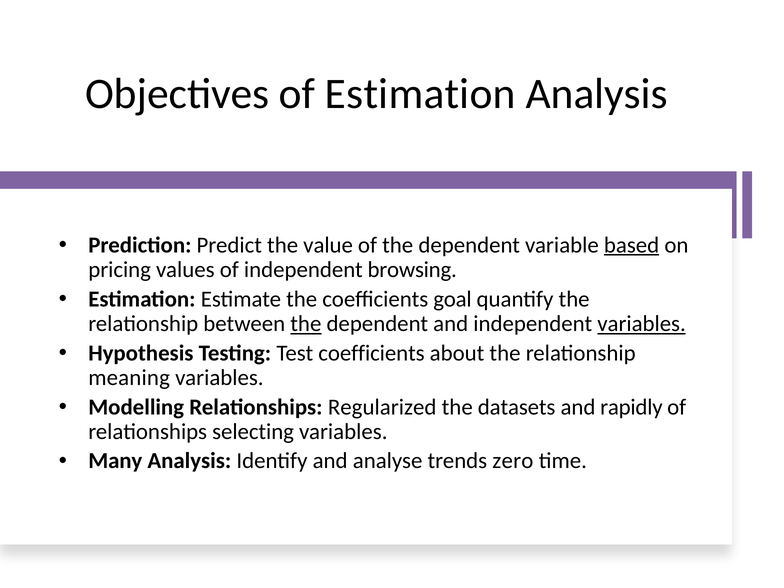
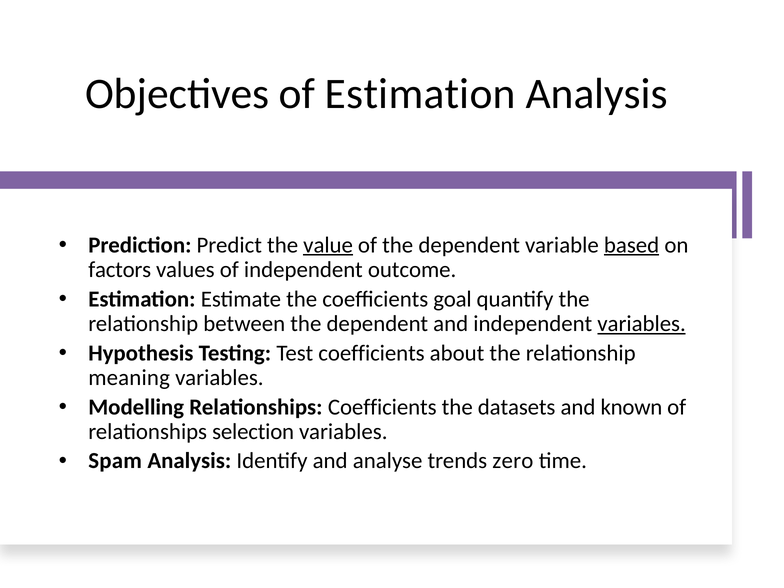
value underline: none -> present
pricing: pricing -> factors
browsing: browsing -> outcome
the at (306, 324) underline: present -> none
Relationships Regularized: Regularized -> Coefficients
rapidly: rapidly -> known
selecting: selecting -> selection
Many: Many -> Spam
